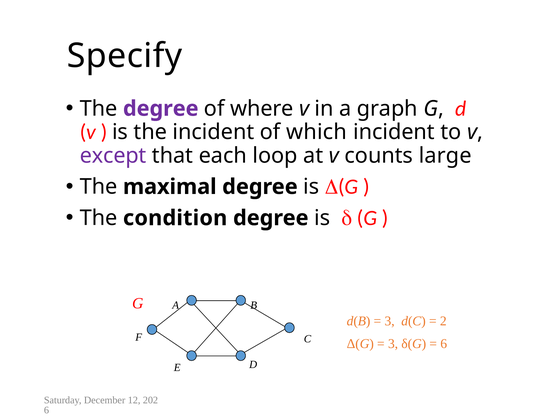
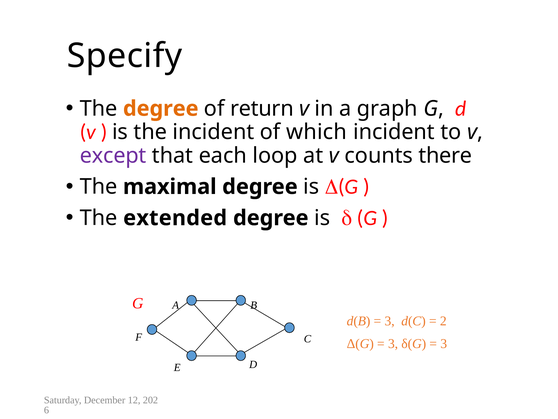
degree at (161, 108) colour: purple -> orange
where: where -> return
large: large -> there
condition: condition -> extended
6 at (444, 343): 6 -> 3
